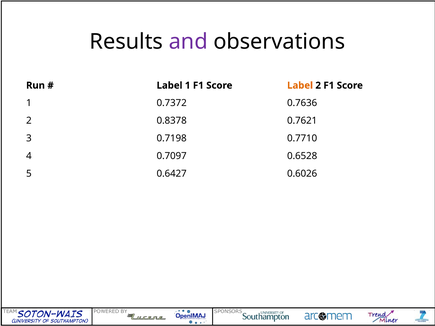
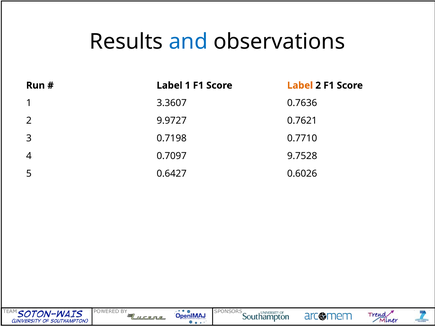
and colour: purple -> blue
0.7372: 0.7372 -> 3.3607
0.8378: 0.8378 -> 9.9727
0.6528: 0.6528 -> 9.7528
